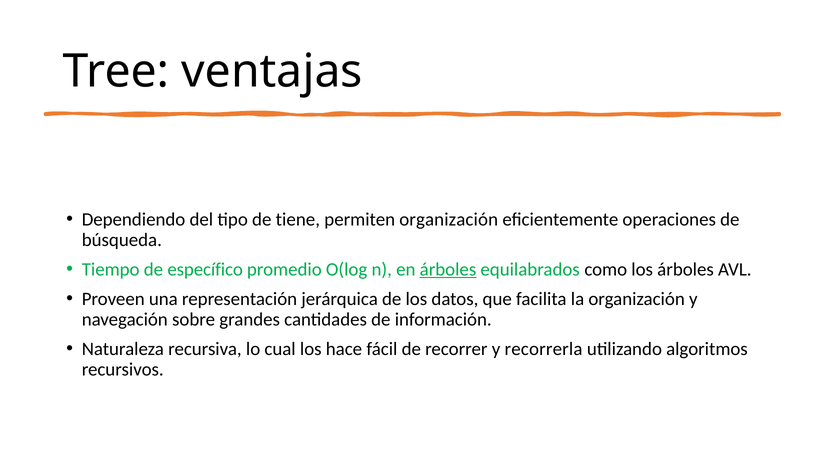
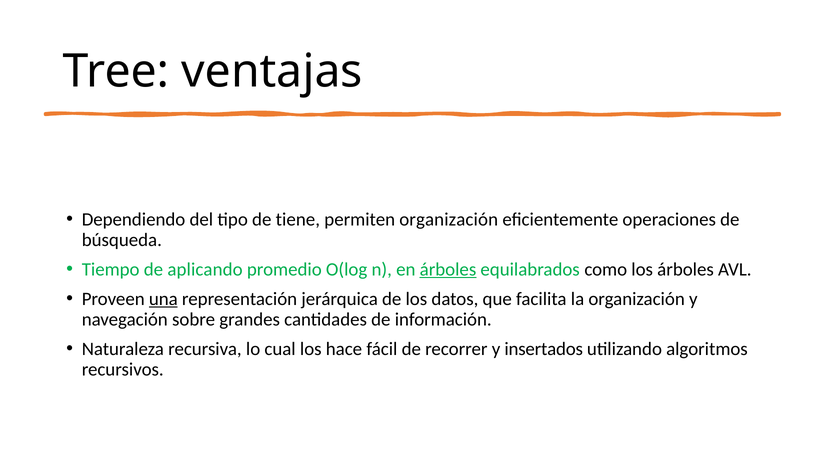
específico: específico -> aplicando
una underline: none -> present
recorrerla: recorrerla -> insertados
